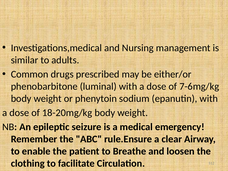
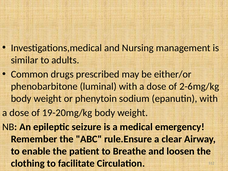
7-6mg/kg: 7-6mg/kg -> 2-6mg/kg
18-20mg/kg: 18-20mg/kg -> 19-20mg/kg
